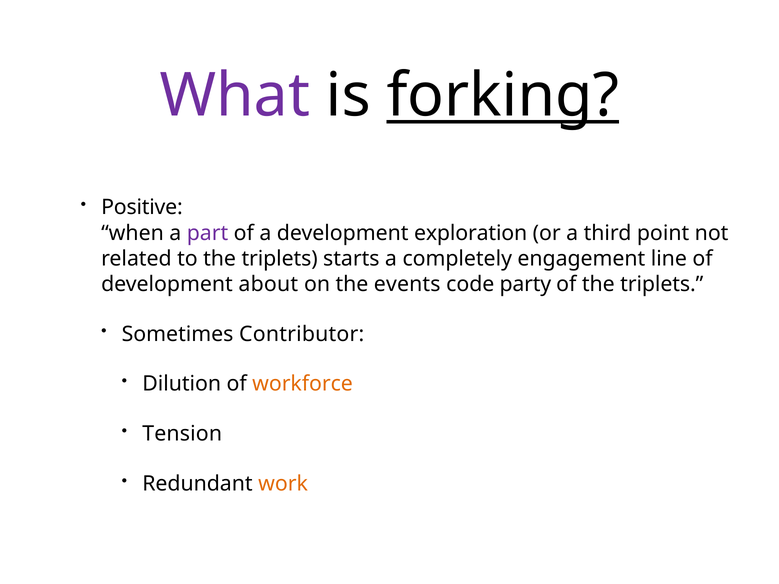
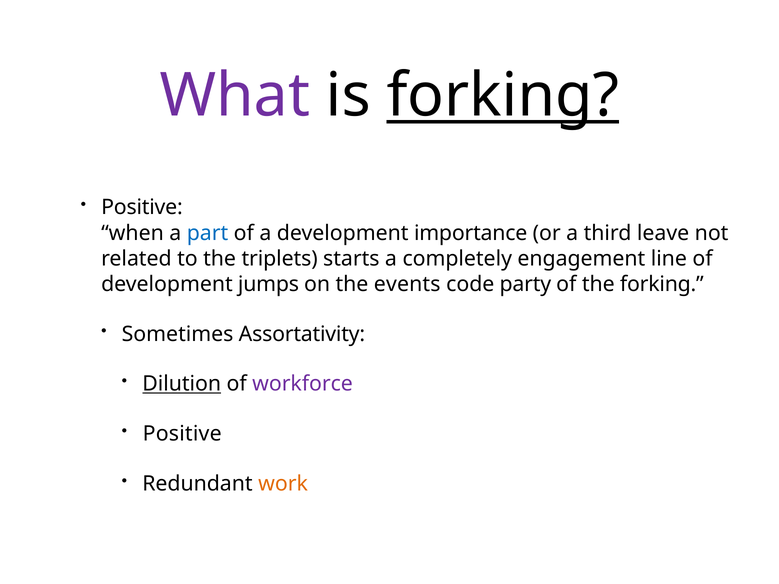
part colour: purple -> blue
exploration: exploration -> importance
point: point -> leave
about: about -> jumps
of the triplets: triplets -> forking
Contributor: Contributor -> Assortativity
Dilution underline: none -> present
workforce colour: orange -> purple
Tension at (182, 434): Tension -> Positive
